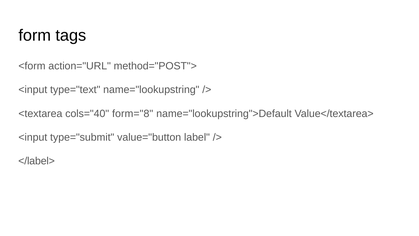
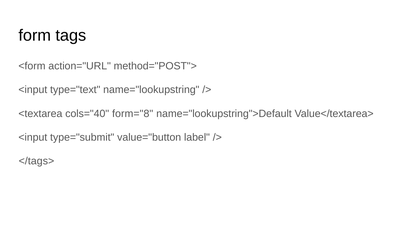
</label>: </label> -> </tags>
